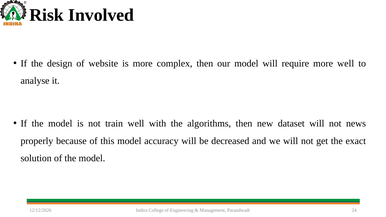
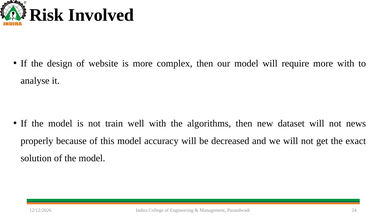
more well: well -> with
